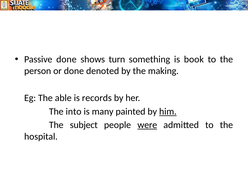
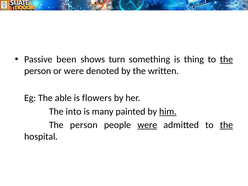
Passive done: done -> been
book: book -> thing
the at (226, 59) underline: none -> present
or done: done -> were
making: making -> written
records: records -> flowers
subject at (84, 125): subject -> person
the at (226, 125) underline: none -> present
